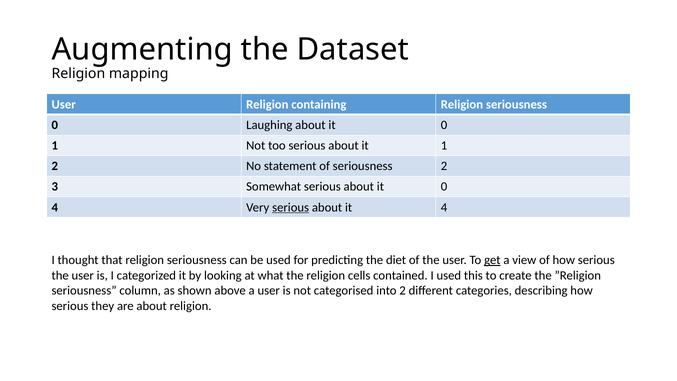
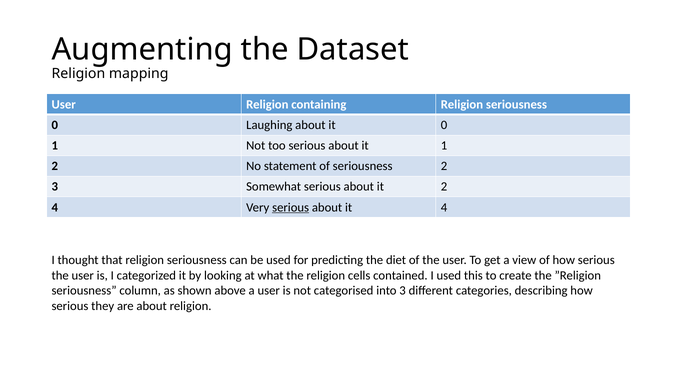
serious about it 0: 0 -> 2
get underline: present -> none
into 2: 2 -> 3
